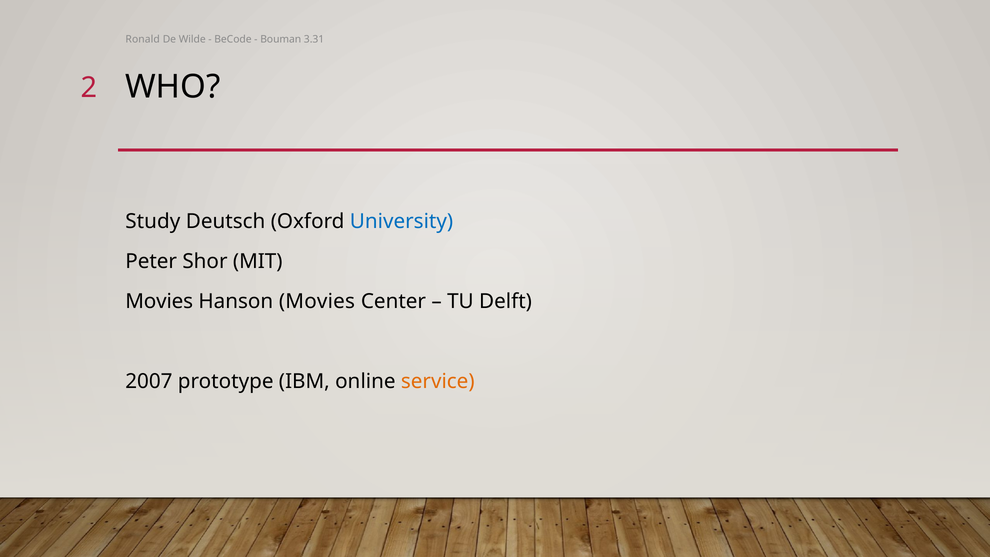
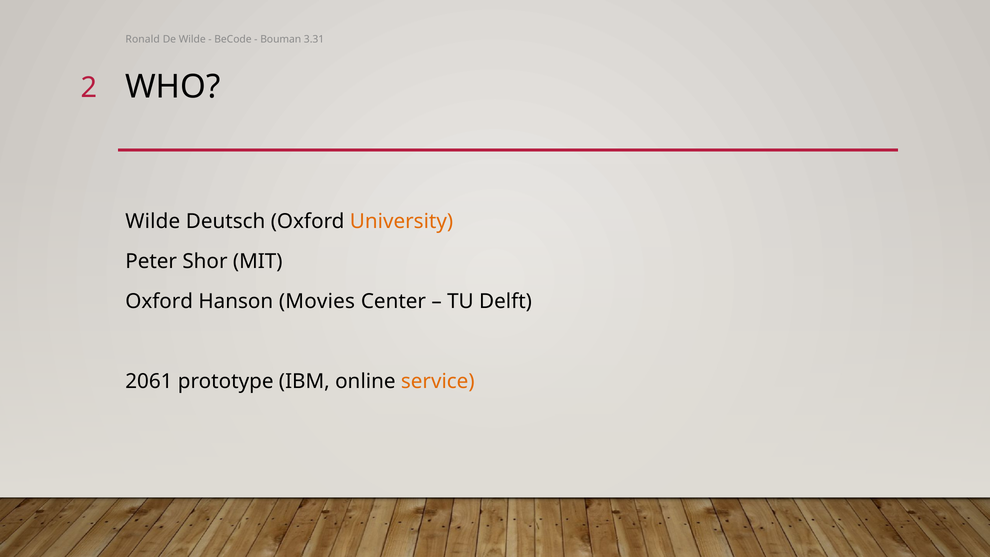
Study at (153, 221): Study -> Wilde
University colour: blue -> orange
Movies at (159, 301): Movies -> Oxford
2007: 2007 -> 2061
